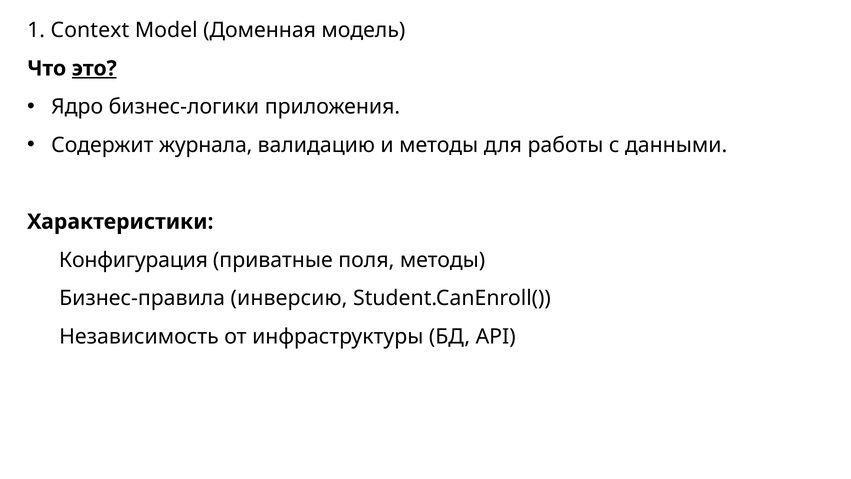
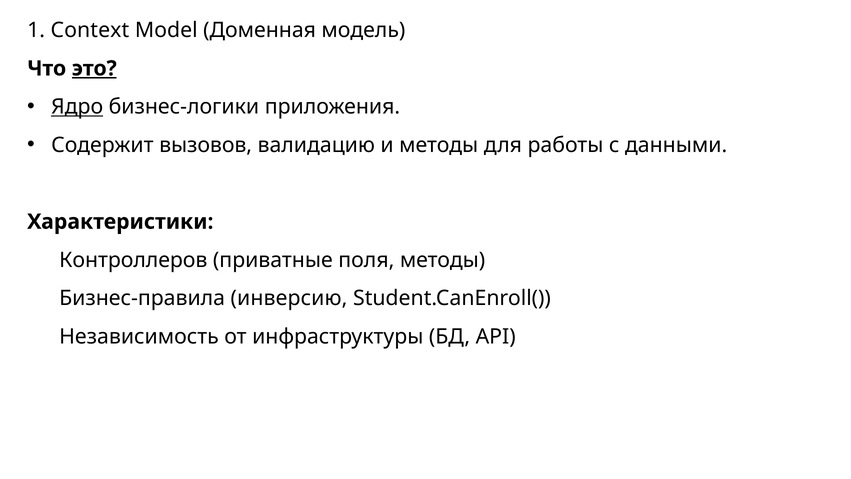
Ядро underline: none -> present
журнала: журнала -> вызовов
Конфигурация: Конфигурация -> Контроллеров
